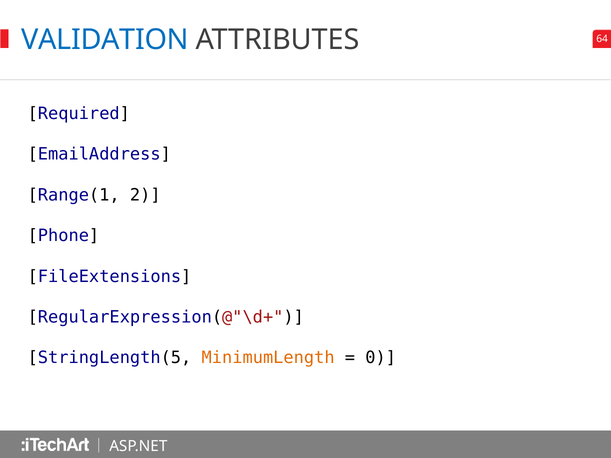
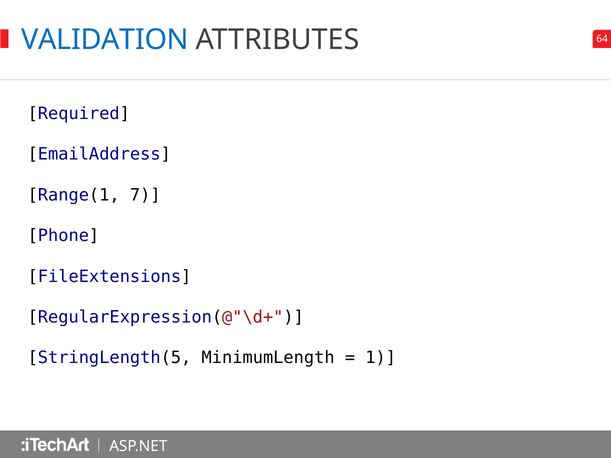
2: 2 -> 7
MinimumLength colour: orange -> black
0: 0 -> 1
